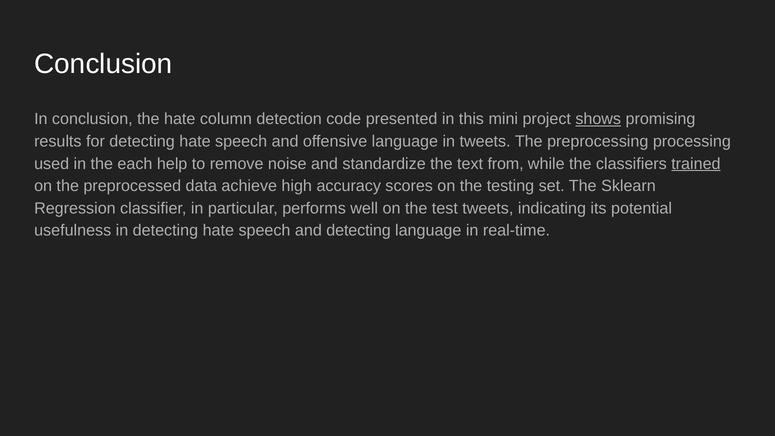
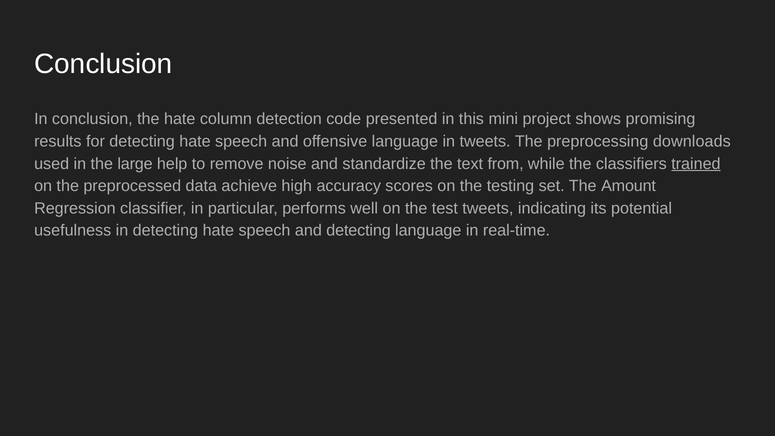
shows underline: present -> none
processing: processing -> downloads
each: each -> large
Sklearn: Sklearn -> Amount
